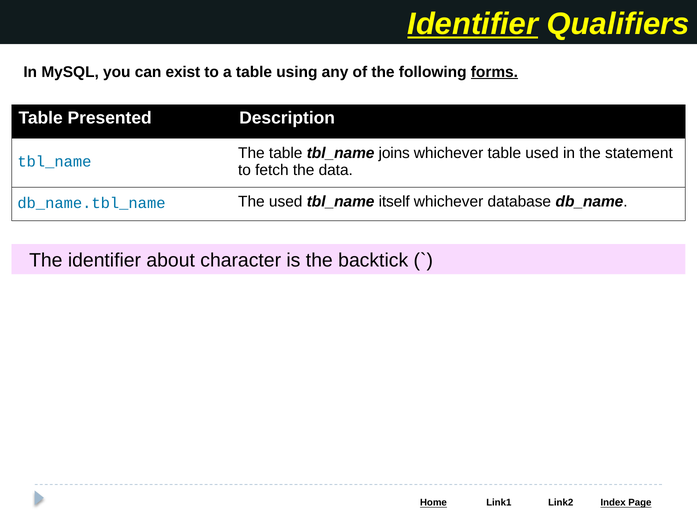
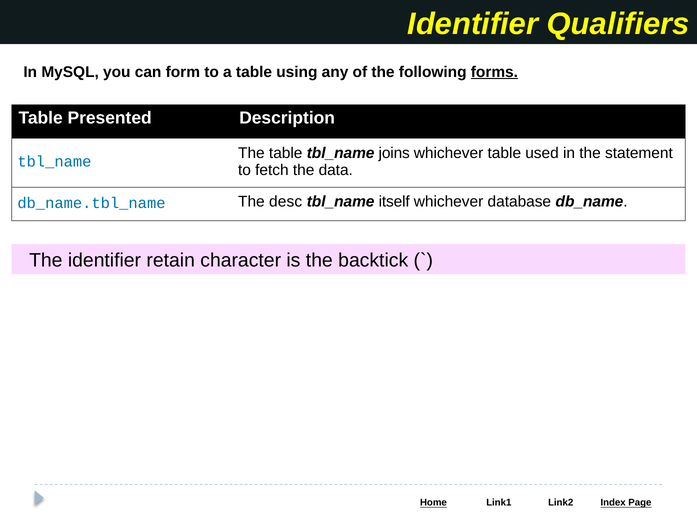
Identifier at (473, 24) underline: present -> none
exist: exist -> form
The used: used -> desc
about: about -> retain
